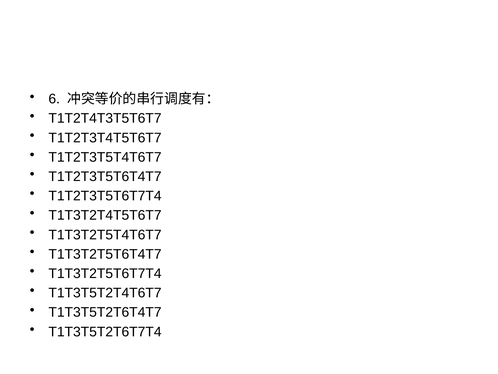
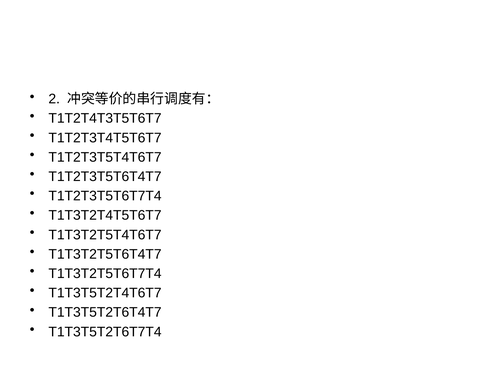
6: 6 -> 2
